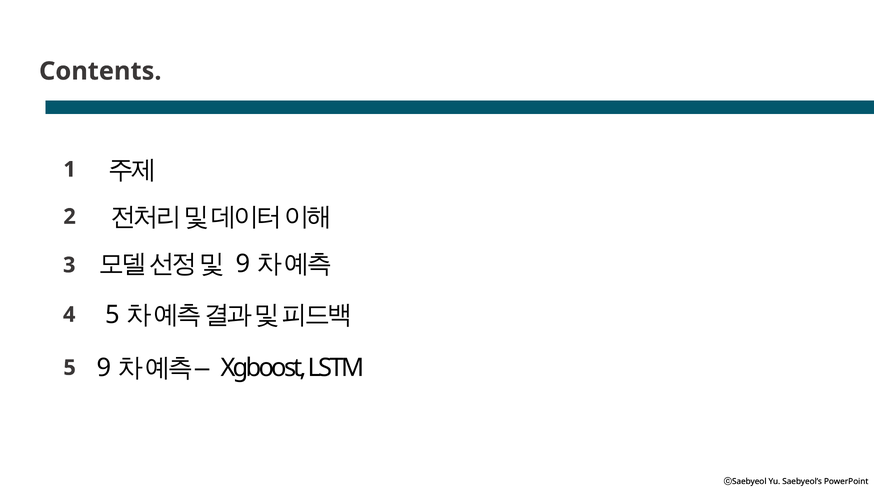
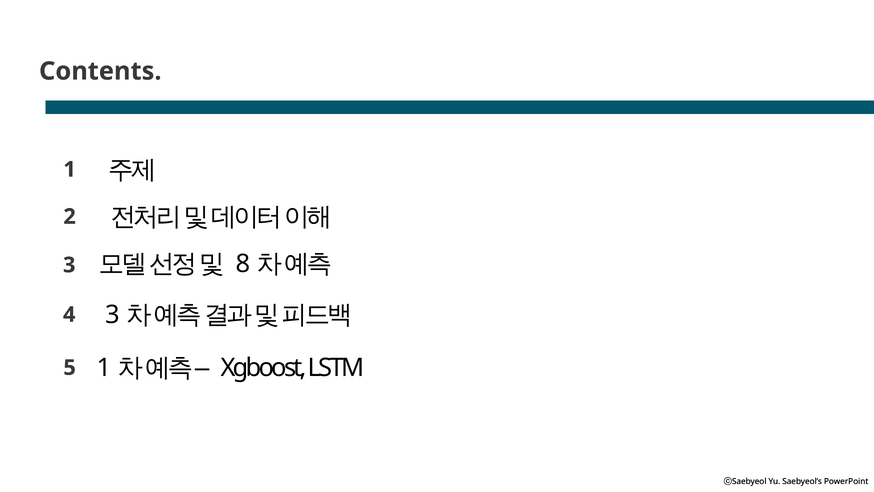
9 at (243, 264): 9 -> 8
4 5: 5 -> 3
5 9: 9 -> 1
